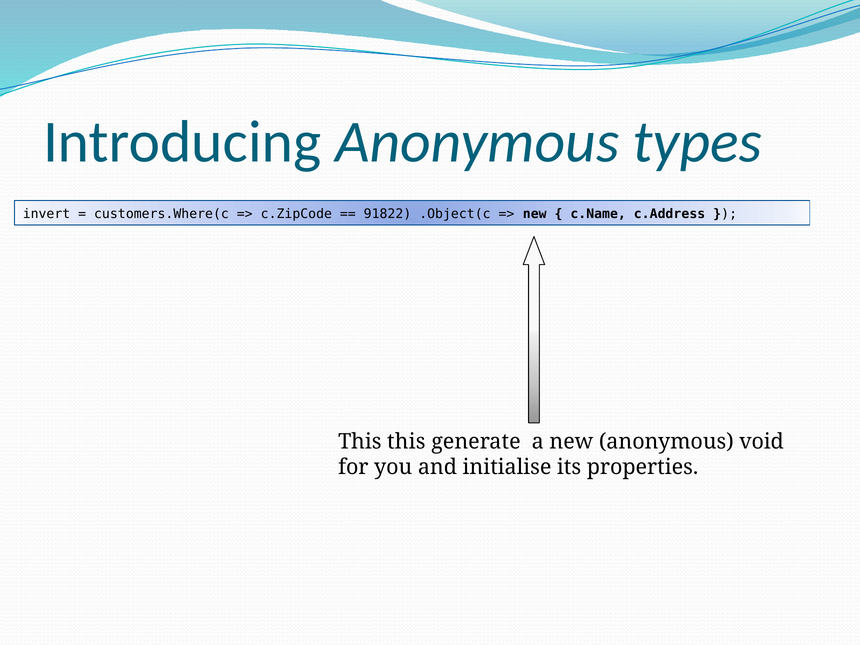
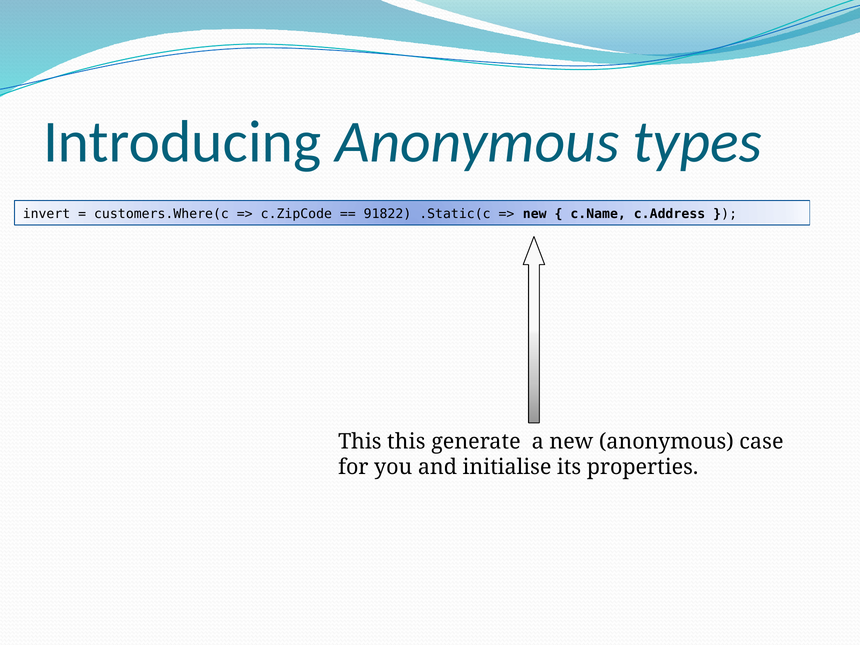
.Object(c: .Object(c -> .Static(c
void: void -> case
